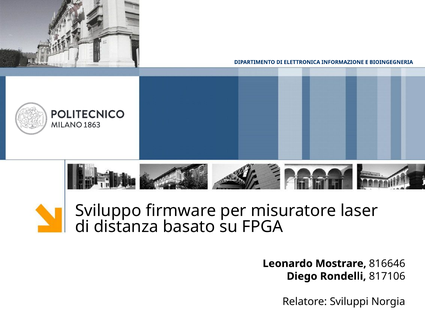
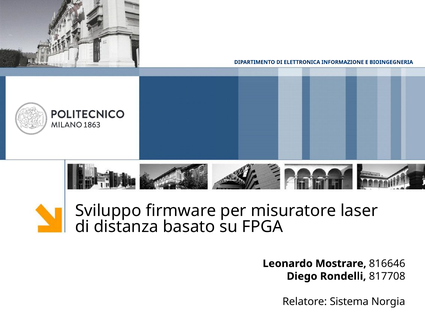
817106: 817106 -> 817708
Sviluppi: Sviluppi -> Sistema
